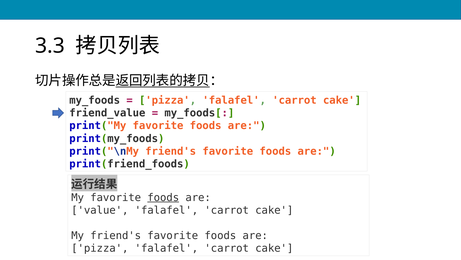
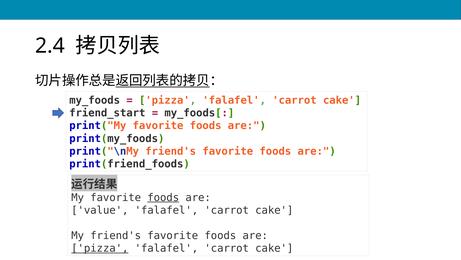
3.3: 3.3 -> 2.4
friend_value: friend_value -> friend_start
pizza at (100, 248) underline: none -> present
